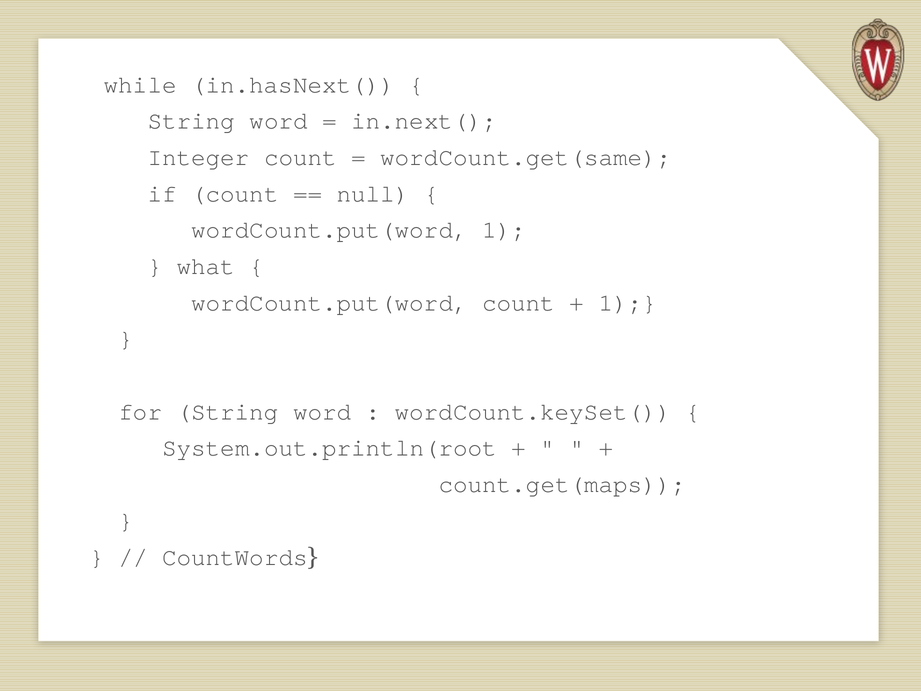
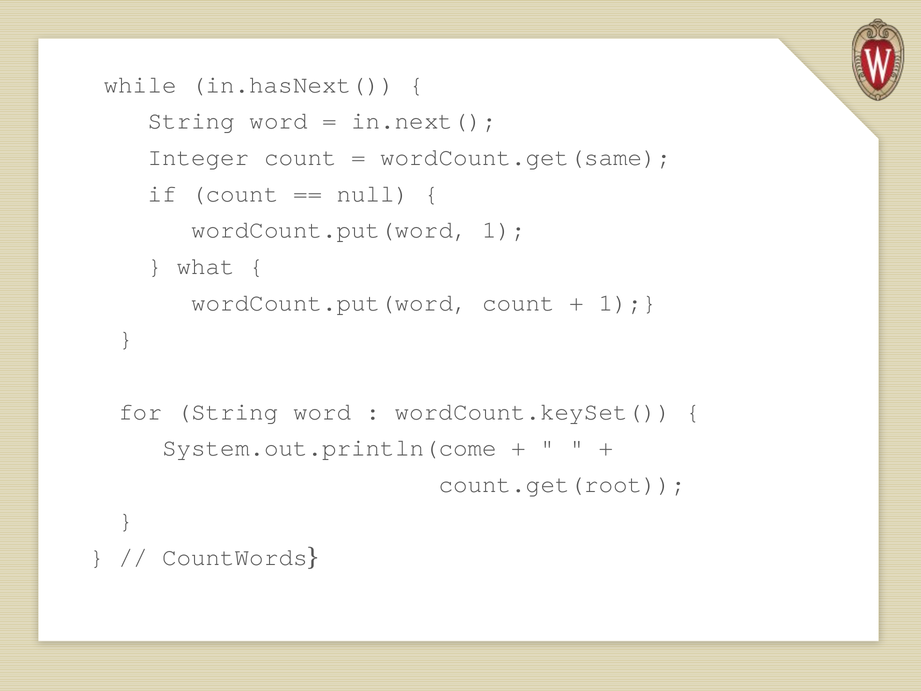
System.out.println(root: System.out.println(root -> System.out.println(come
count.get(maps: count.get(maps -> count.get(root
